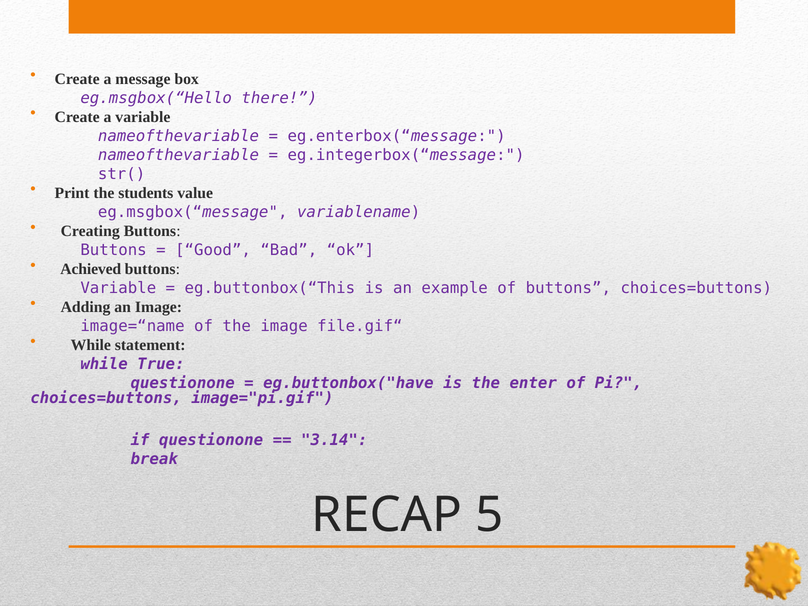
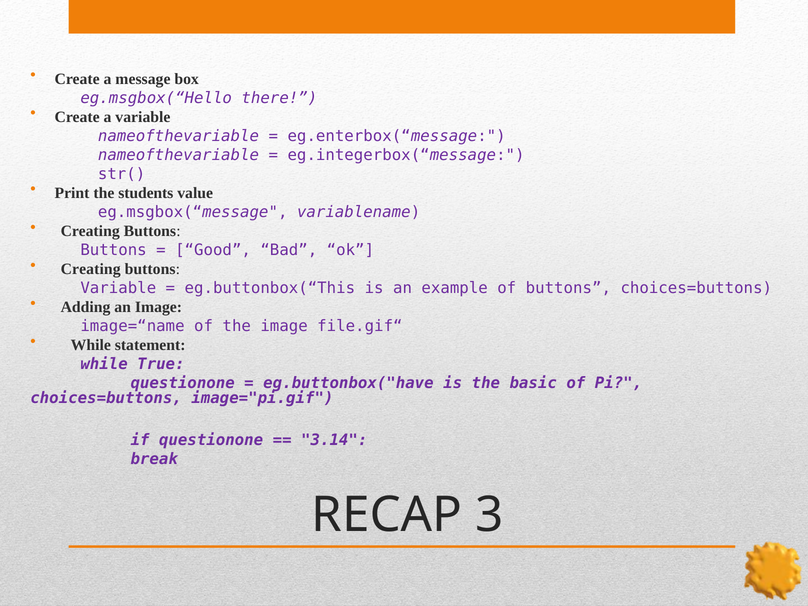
Achieved at (91, 269): Achieved -> Creating
enter: enter -> basic
5: 5 -> 3
